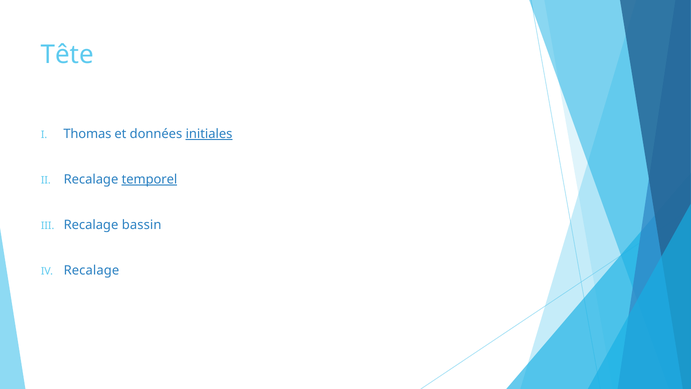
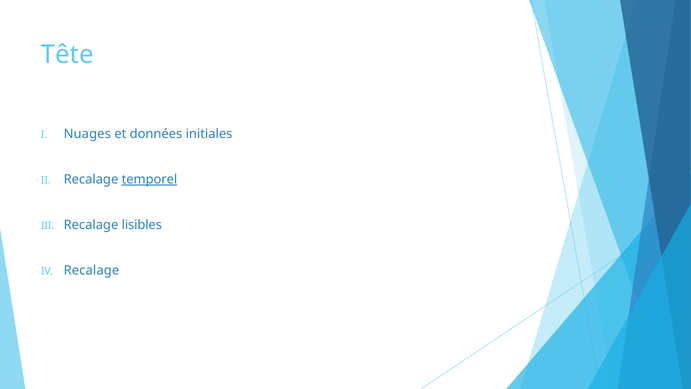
Thomas: Thomas -> Nuages
initiales underline: present -> none
bassin: bassin -> lisibles
